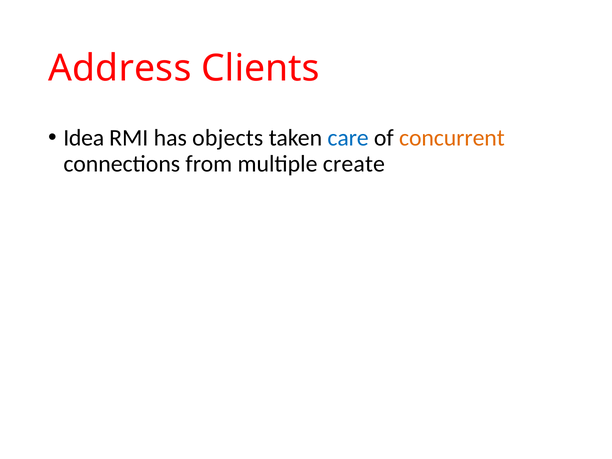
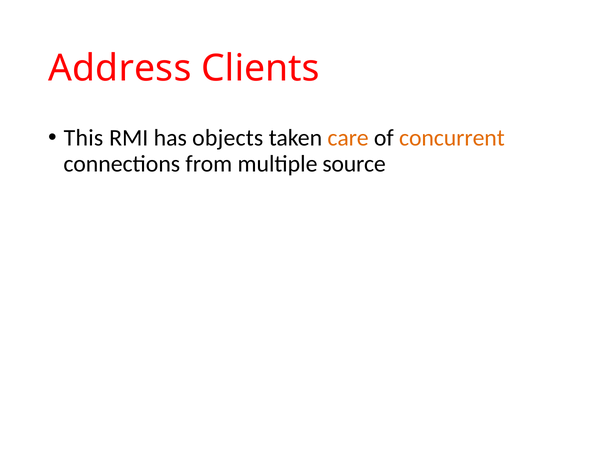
Idea: Idea -> This
care colour: blue -> orange
create: create -> source
